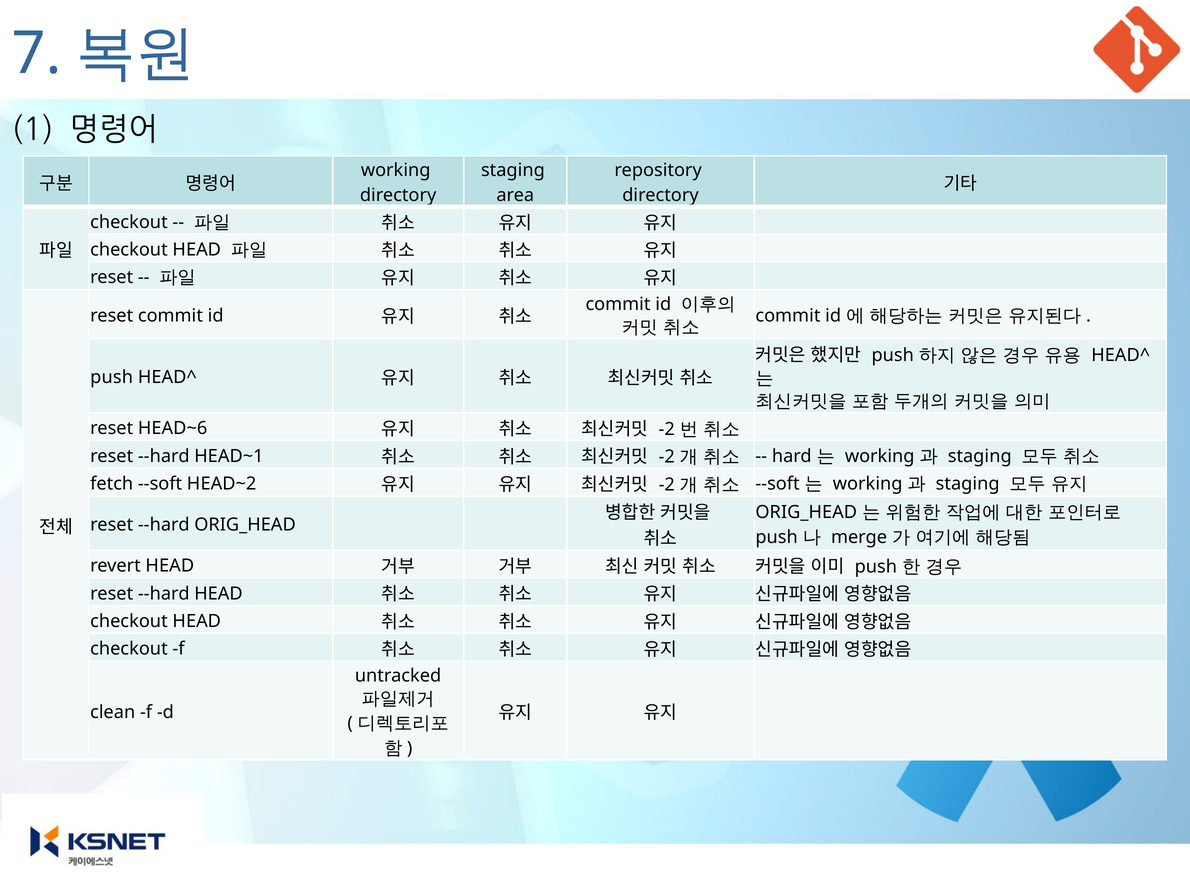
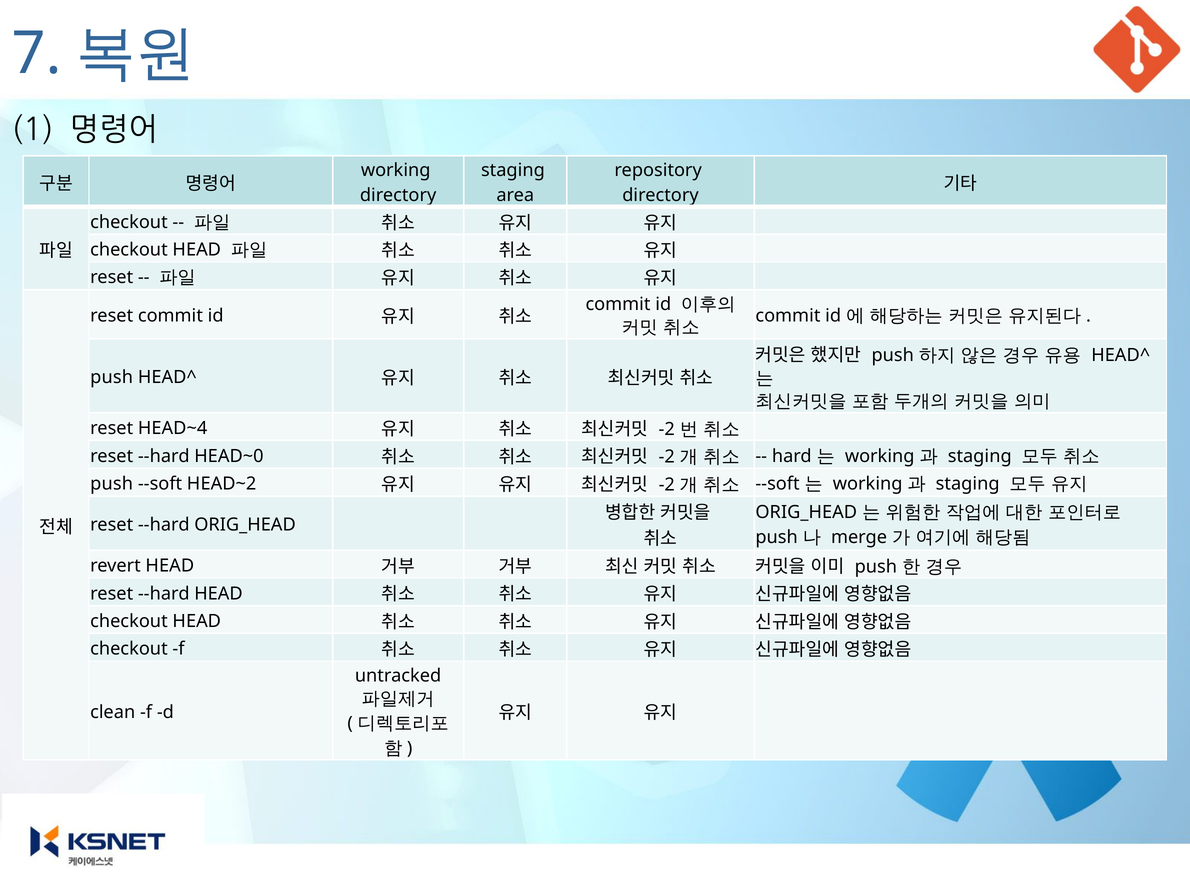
HEAD~6: HEAD~6 -> HEAD~4
HEAD~1: HEAD~1 -> HEAD~0
fetch at (112, 484): fetch -> push
